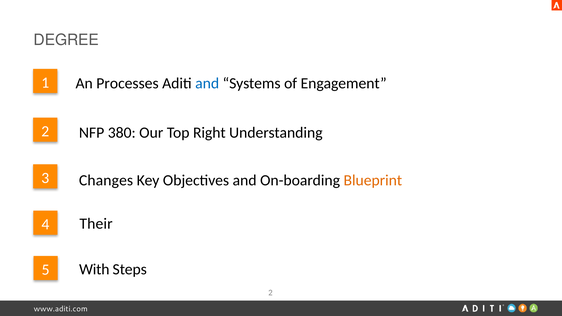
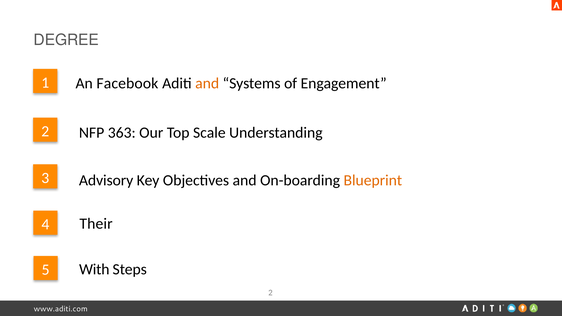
Processes: Processes -> Facebook
and at (207, 83) colour: blue -> orange
380: 380 -> 363
Right: Right -> Scale
Changes: Changes -> Advisory
